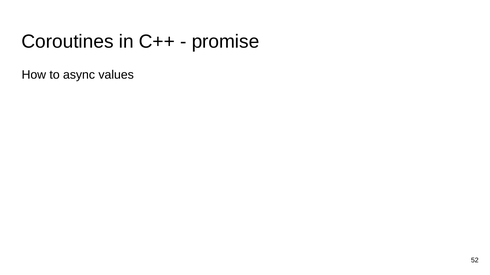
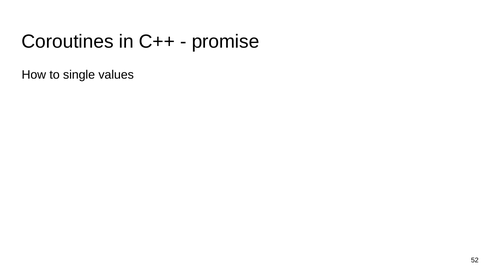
async: async -> single
